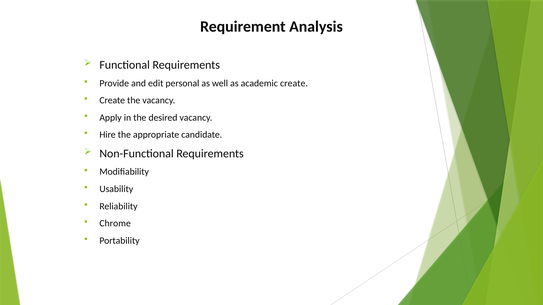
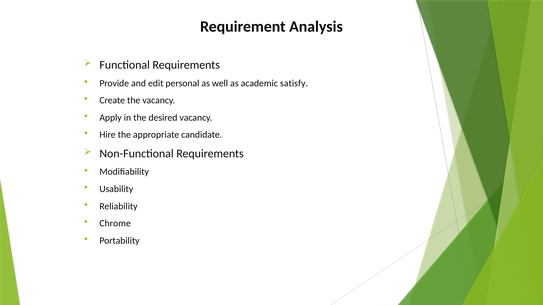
academic create: create -> satisfy
